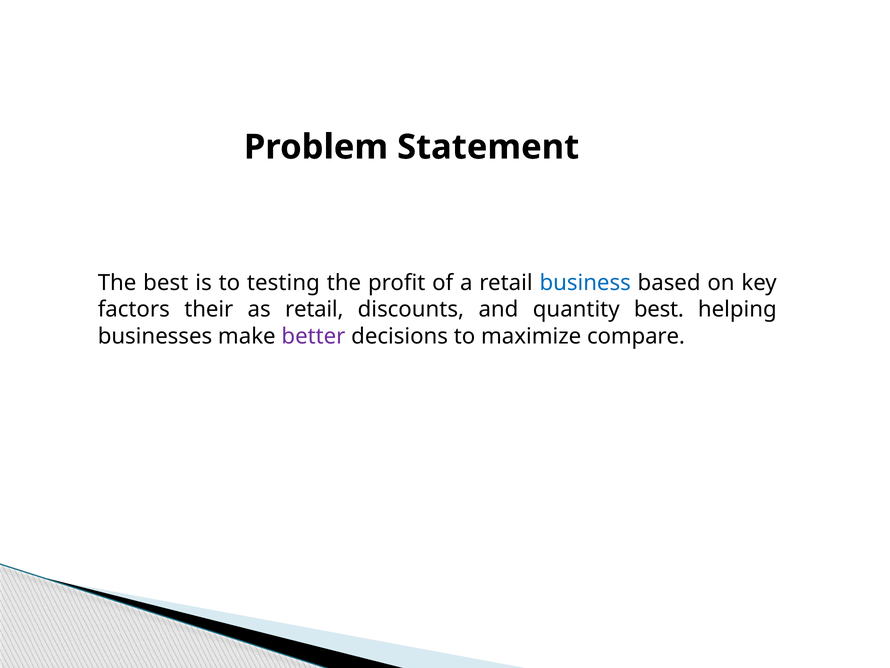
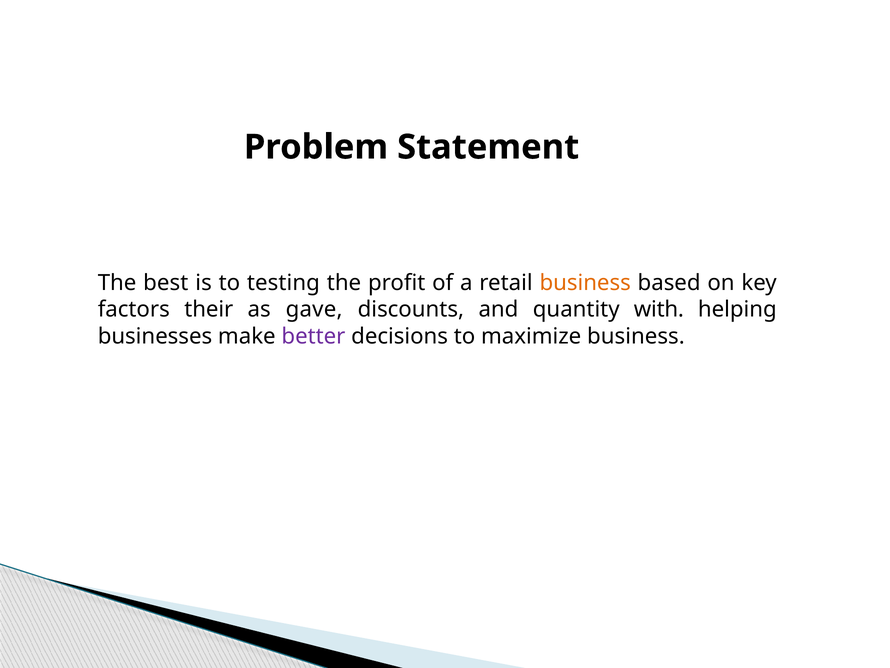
business at (585, 283) colour: blue -> orange
as retail: retail -> gave
quantity best: best -> with
maximize compare: compare -> business
